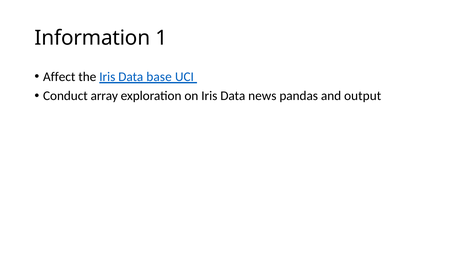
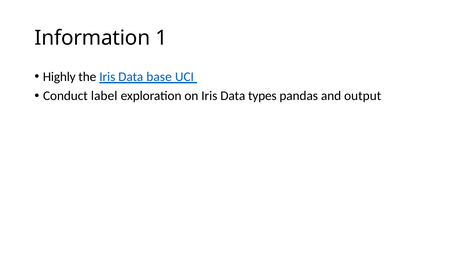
Affect: Affect -> Highly
array: array -> label
news: news -> types
